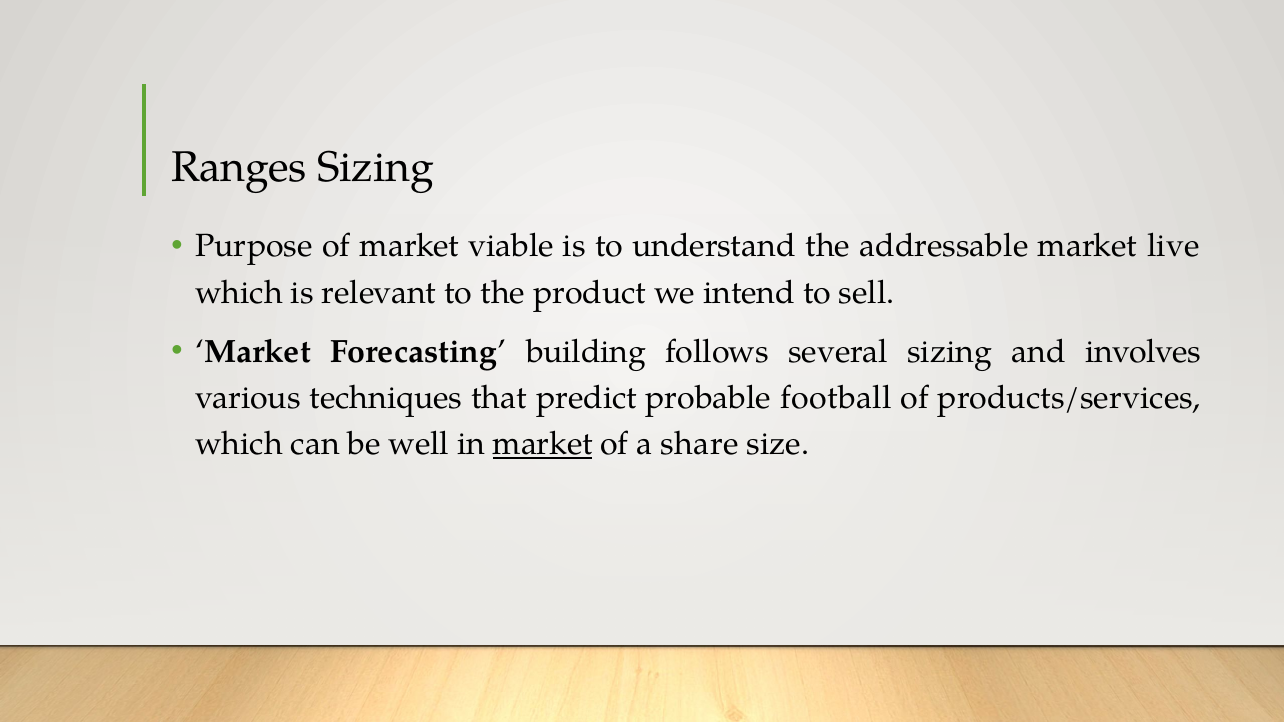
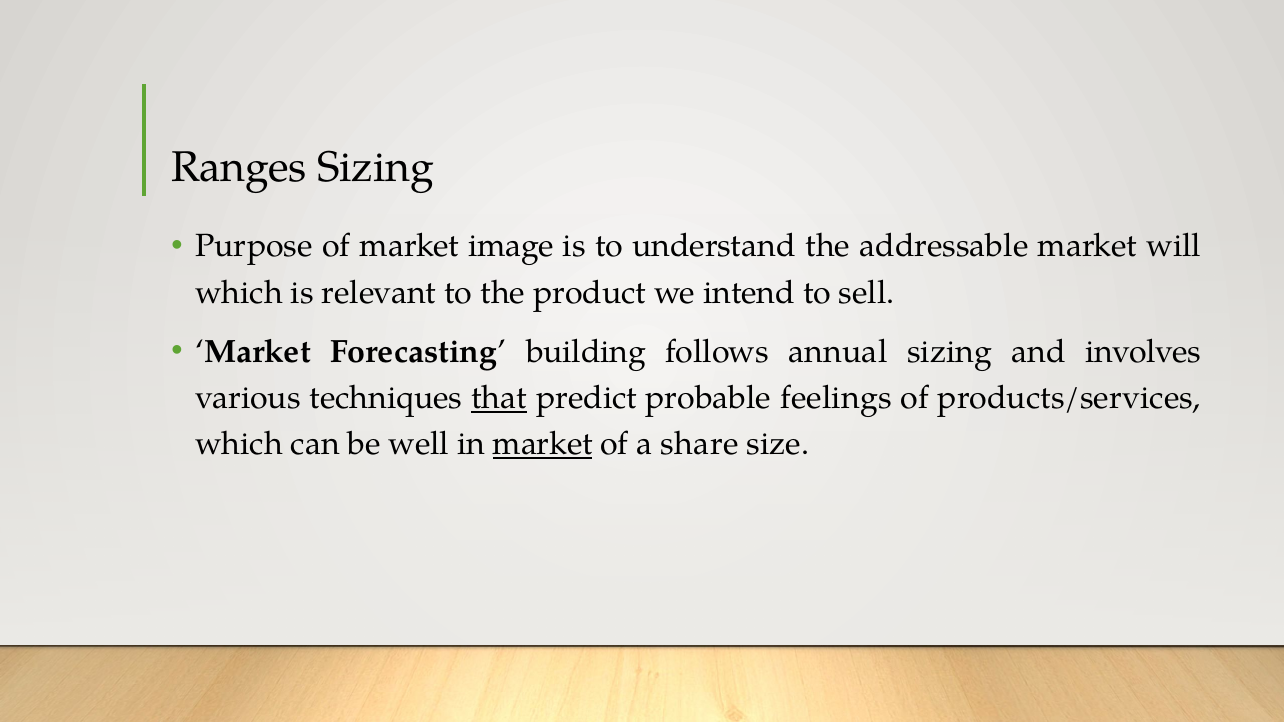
viable: viable -> image
live: live -> will
several: several -> annual
that underline: none -> present
football: football -> feelings
